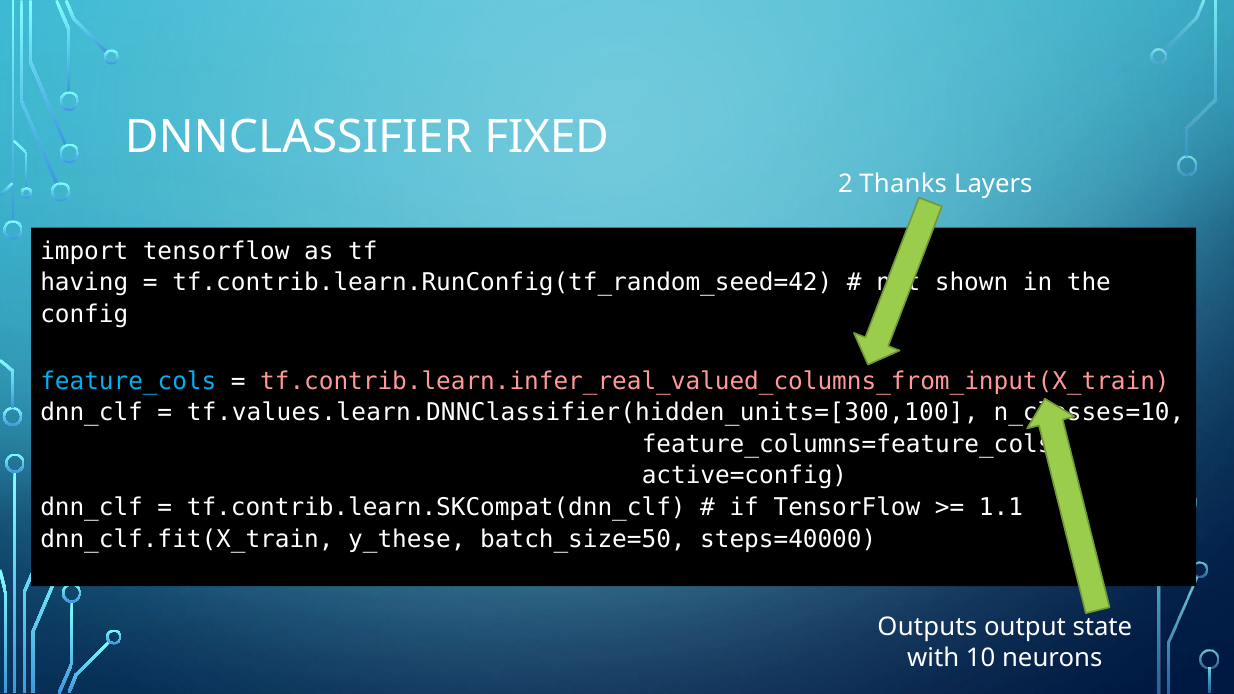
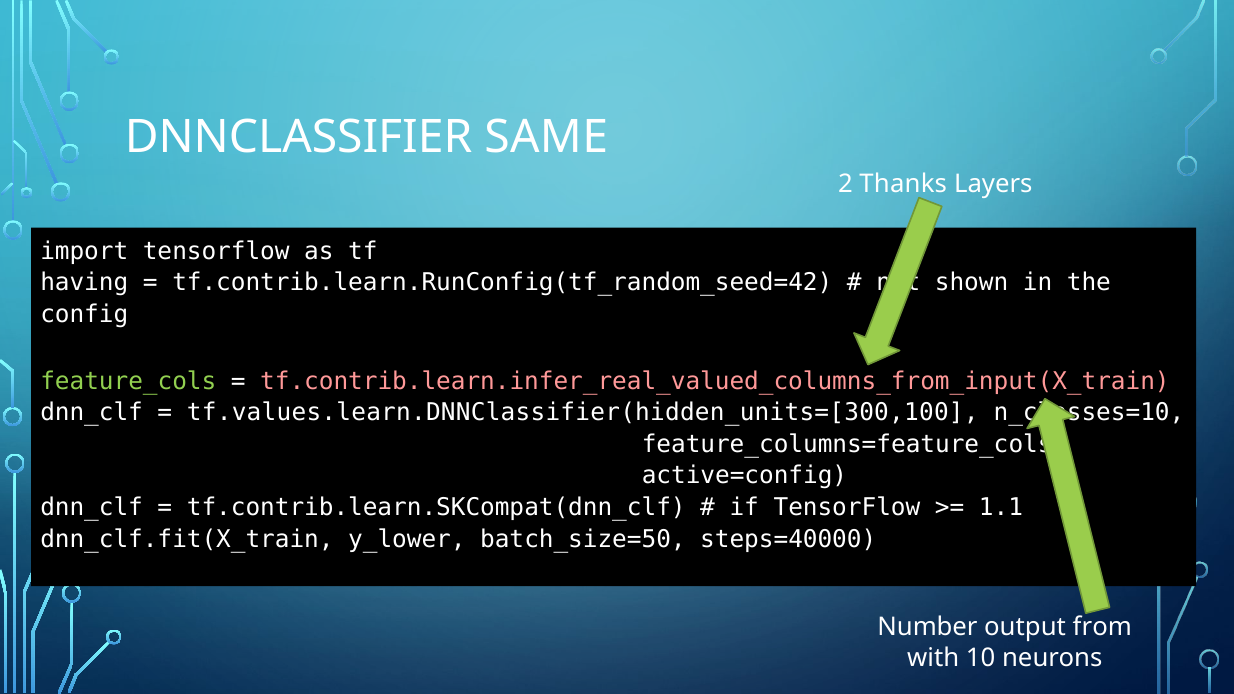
FIXED: FIXED -> SAME
feature_cols colour: light blue -> light green
y_these: y_these -> y_lower
Outputs: Outputs -> Number
state: state -> from
